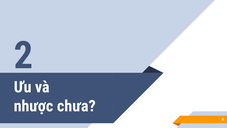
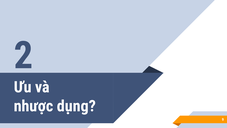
chưa: chưa -> dụng
